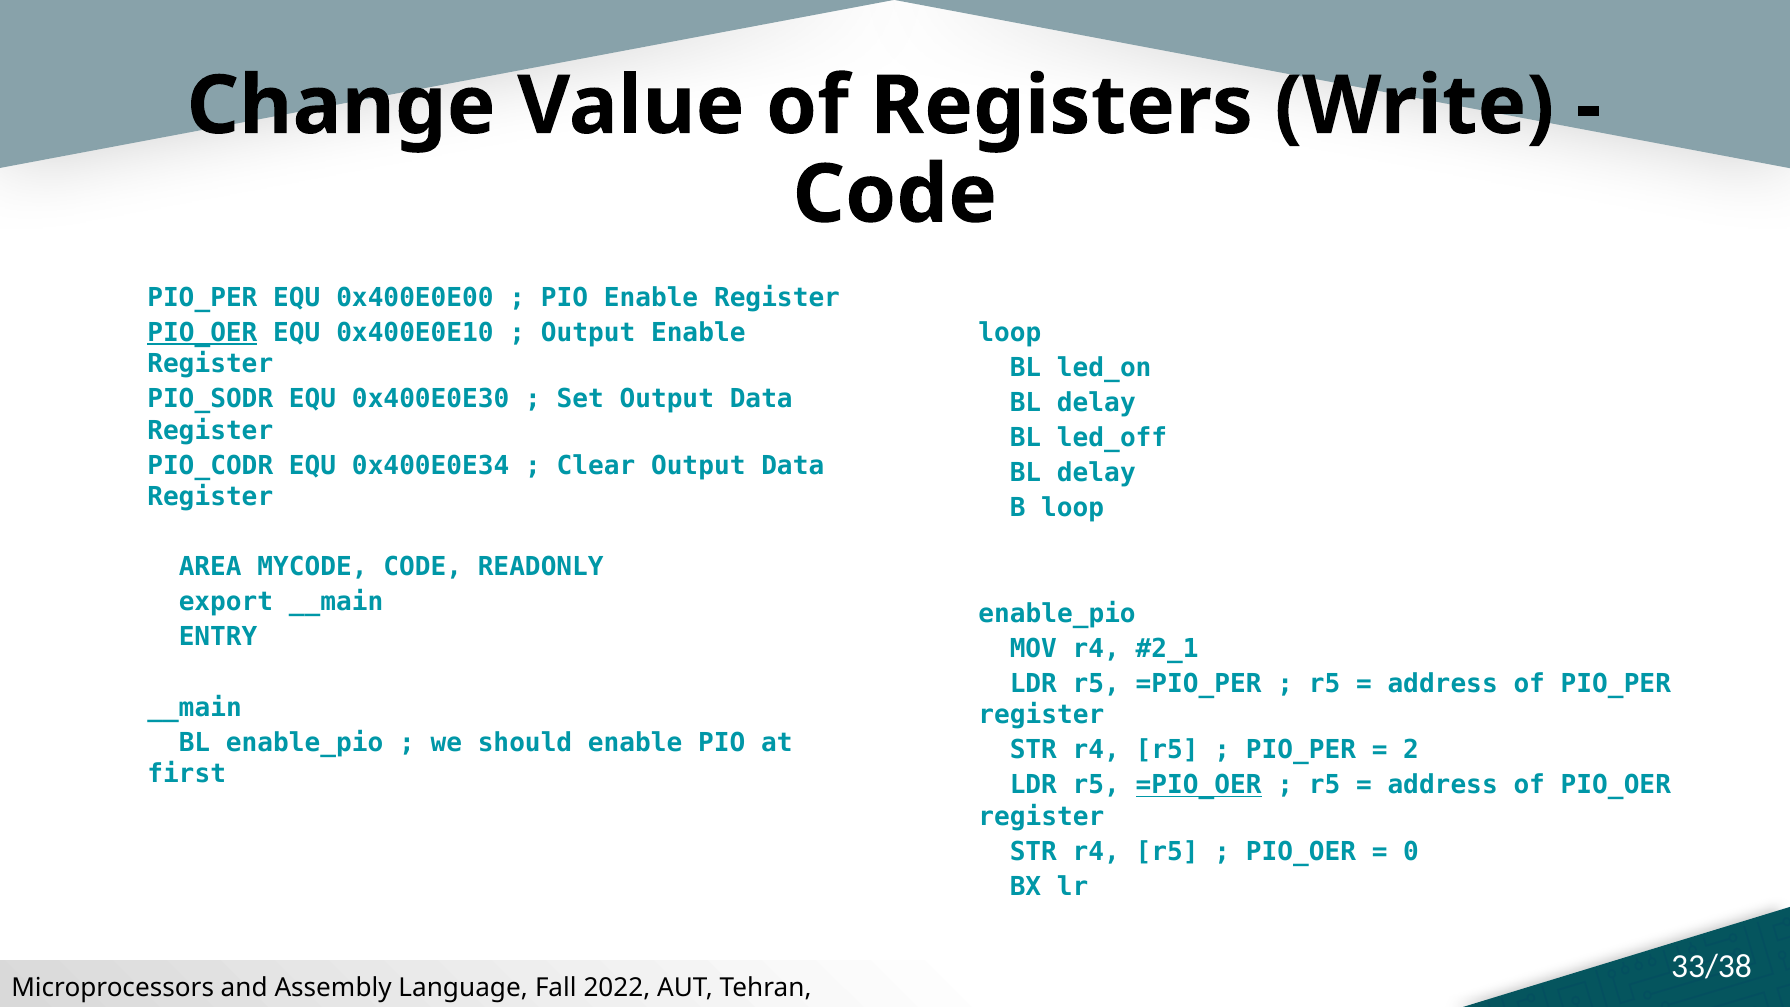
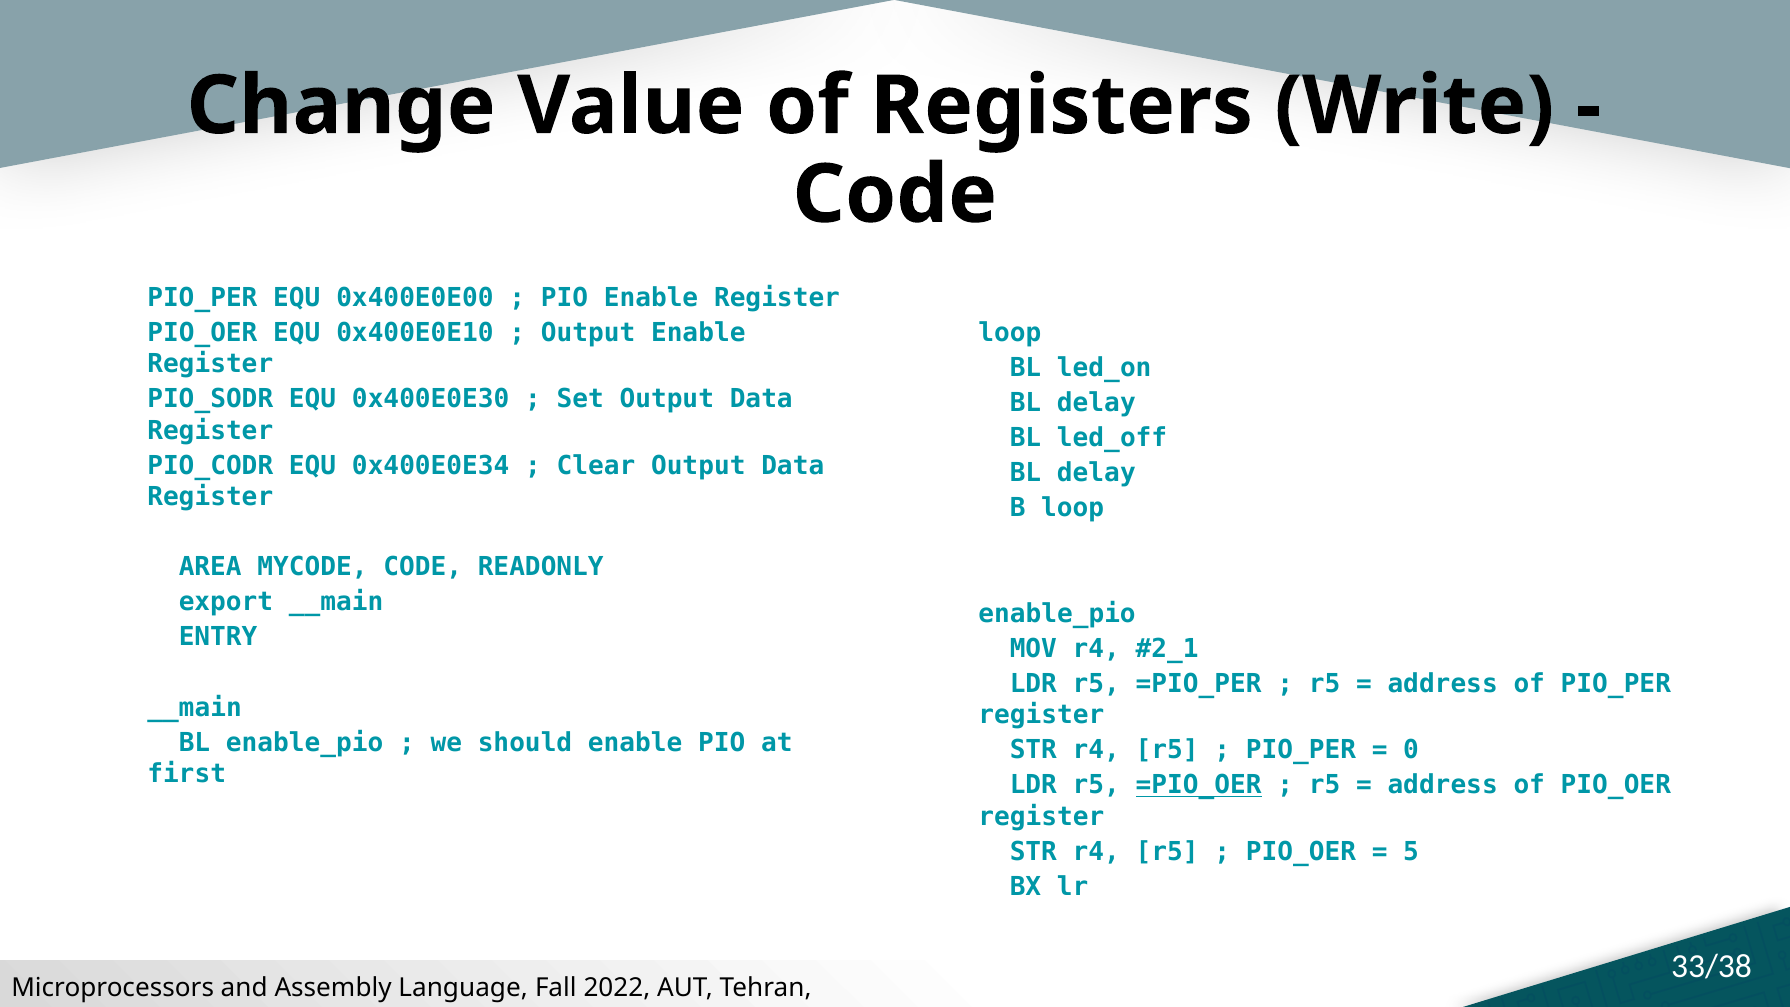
PIO_OER at (202, 333) underline: present -> none
2: 2 -> 0
0: 0 -> 5
